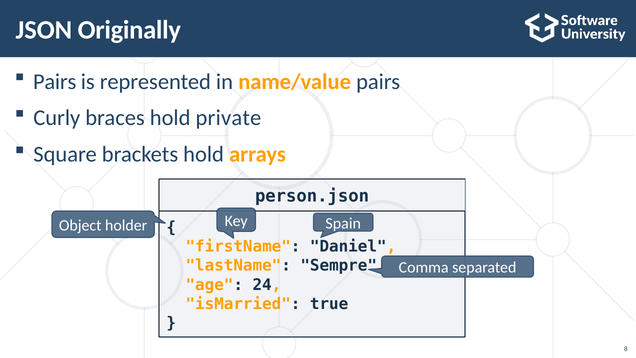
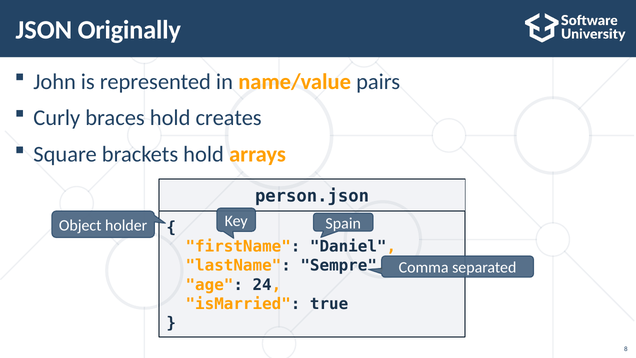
Pairs at (55, 82): Pairs -> John
private: private -> creates
